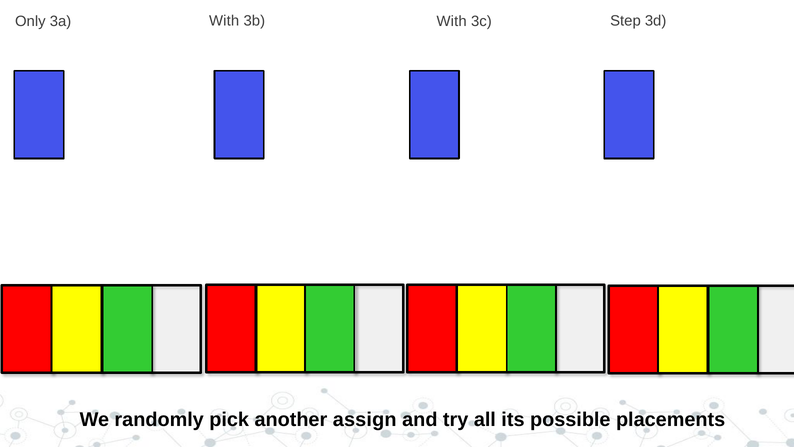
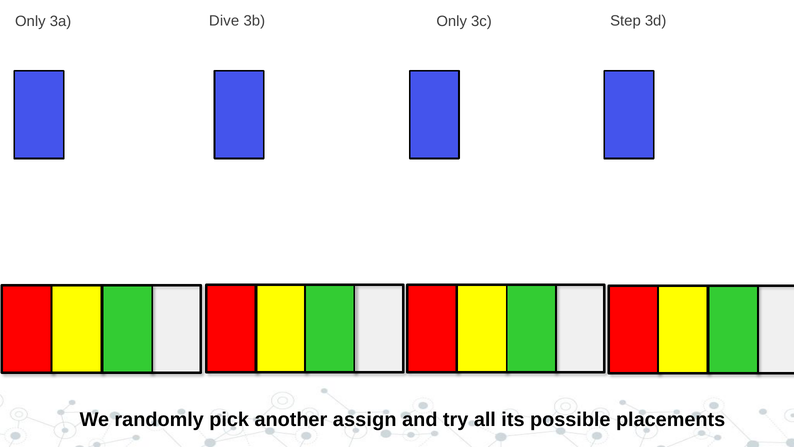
3a With: With -> Dive
3b With: With -> Only
